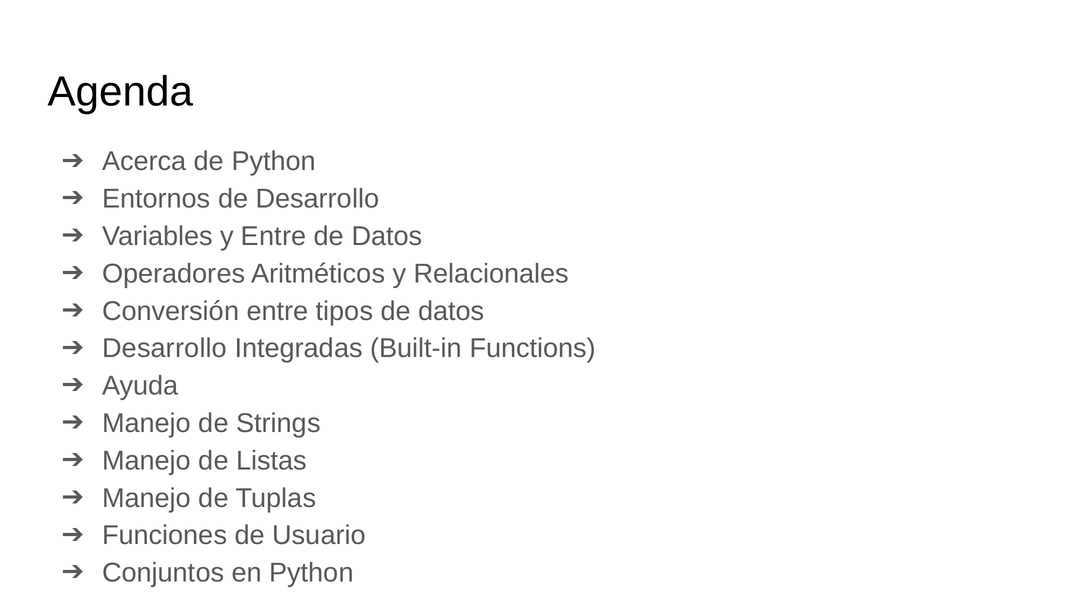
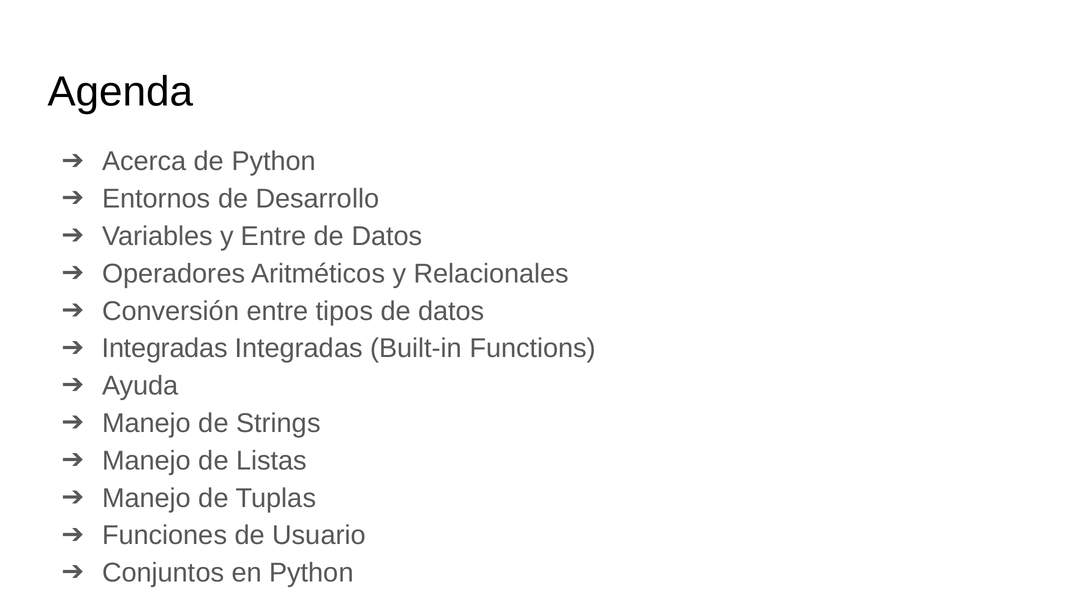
Desarrollo at (165, 349): Desarrollo -> Integradas
